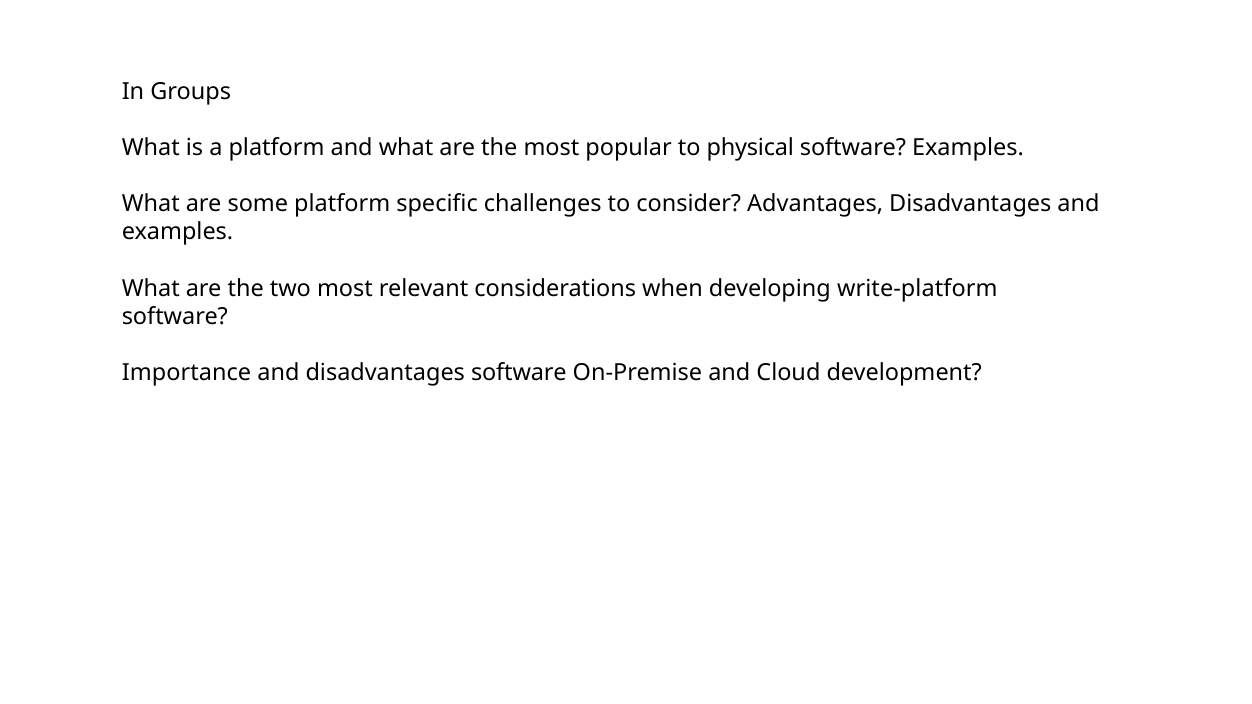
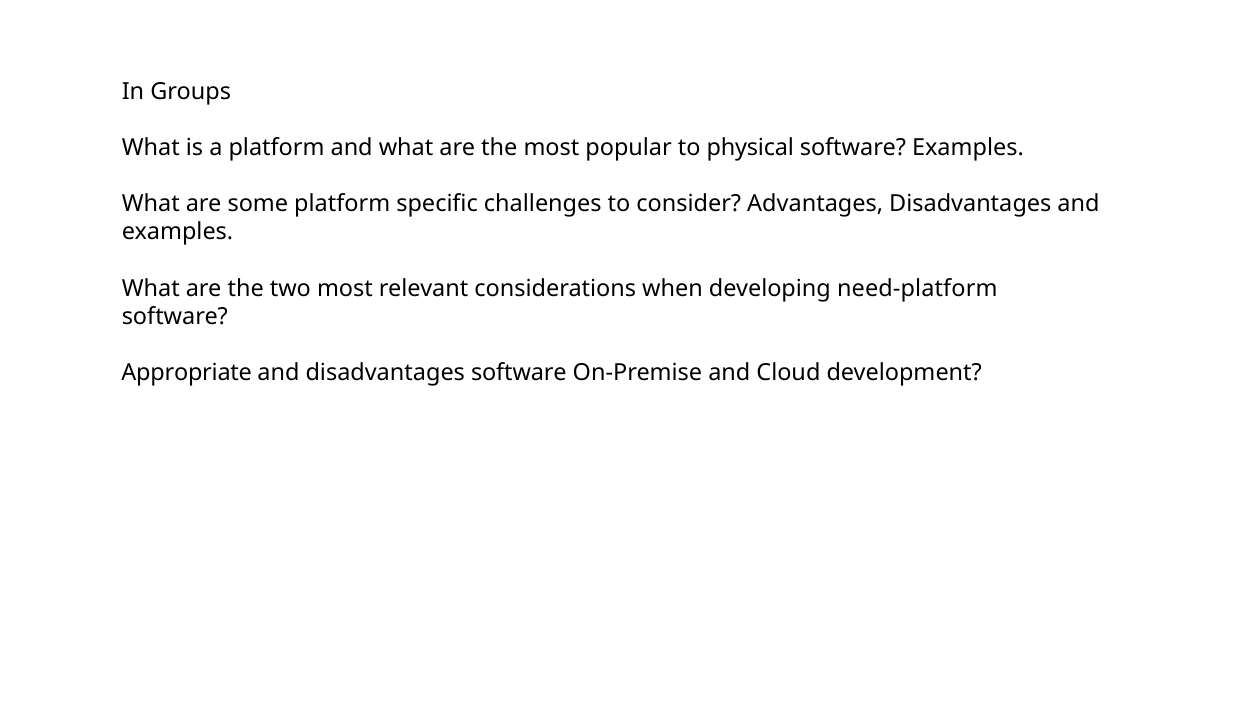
write-platform: write-platform -> need-platform
Importance: Importance -> Appropriate
